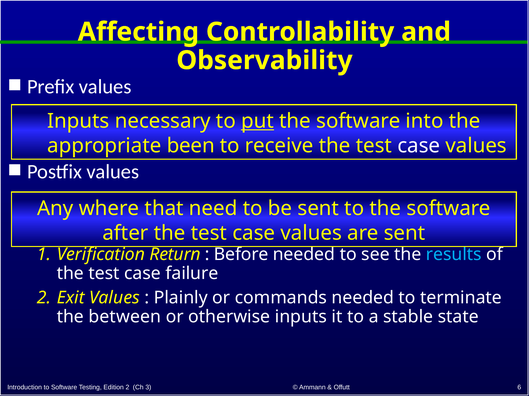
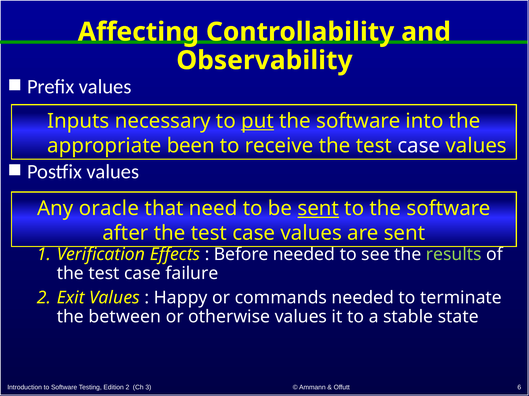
where: where -> oracle
sent at (318, 209) underline: none -> present
Return: Return -> Effects
results colour: light blue -> light green
Plainly: Plainly -> Happy
otherwise inputs: inputs -> values
